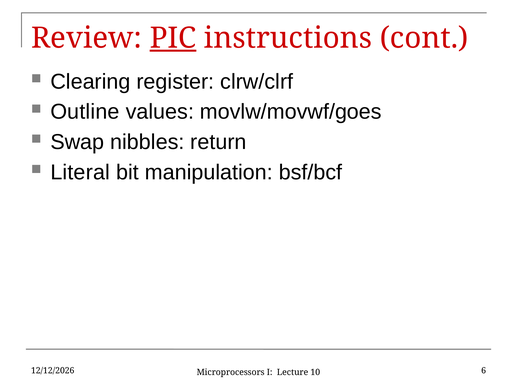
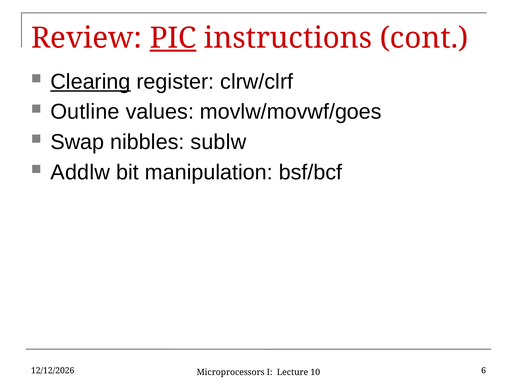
Clearing underline: none -> present
return: return -> sublw
Literal: Literal -> Addlw
